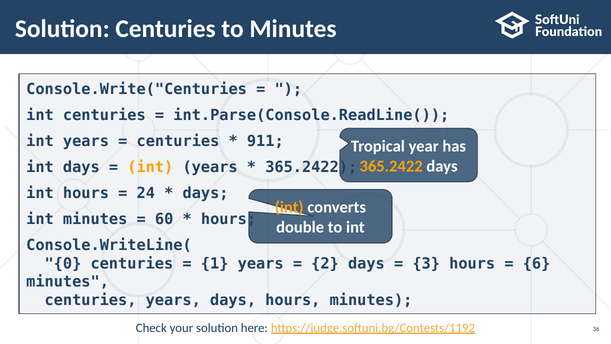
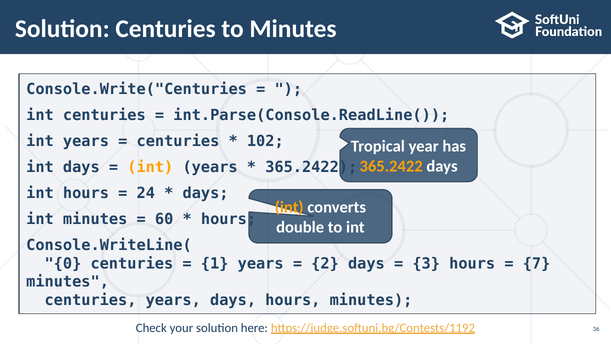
911: 911 -> 102
6: 6 -> 7
